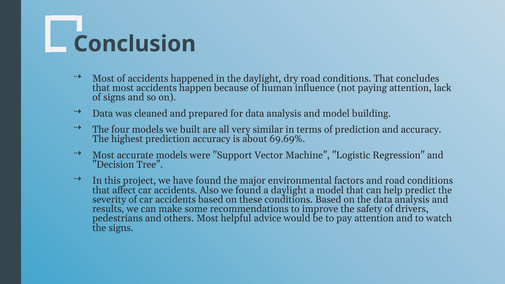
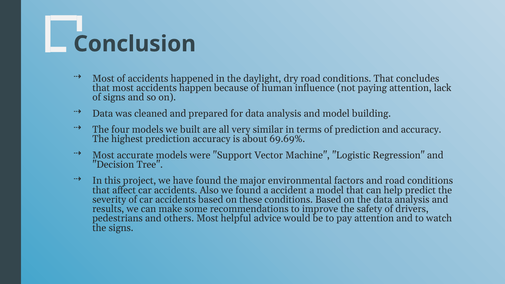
a daylight: daylight -> accident
